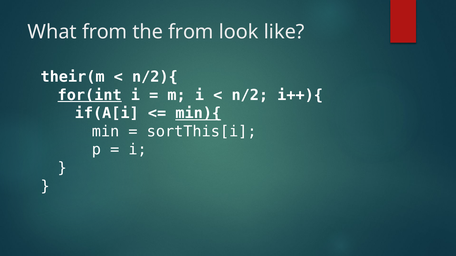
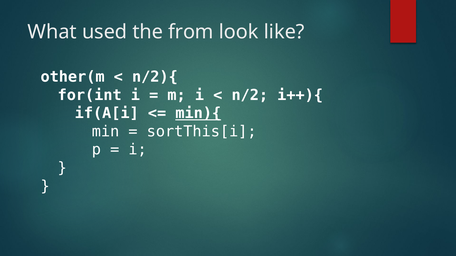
What from: from -> used
their(m: their(m -> other(m
for(int underline: present -> none
